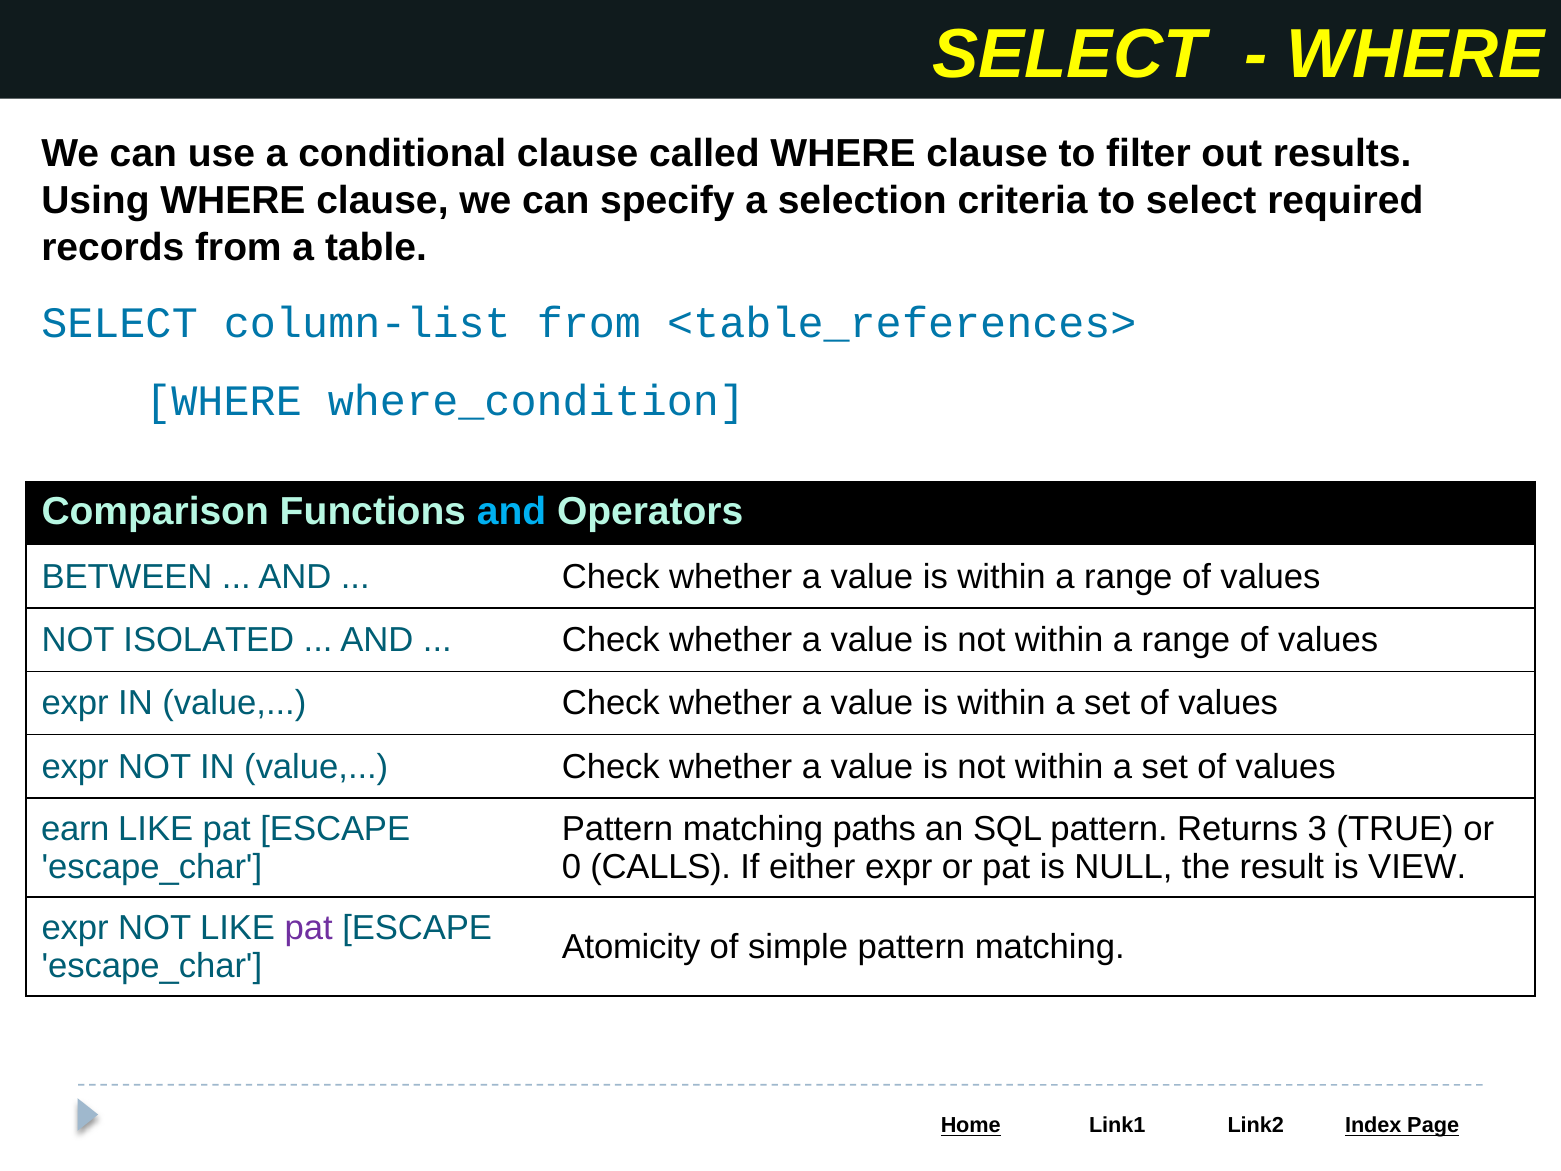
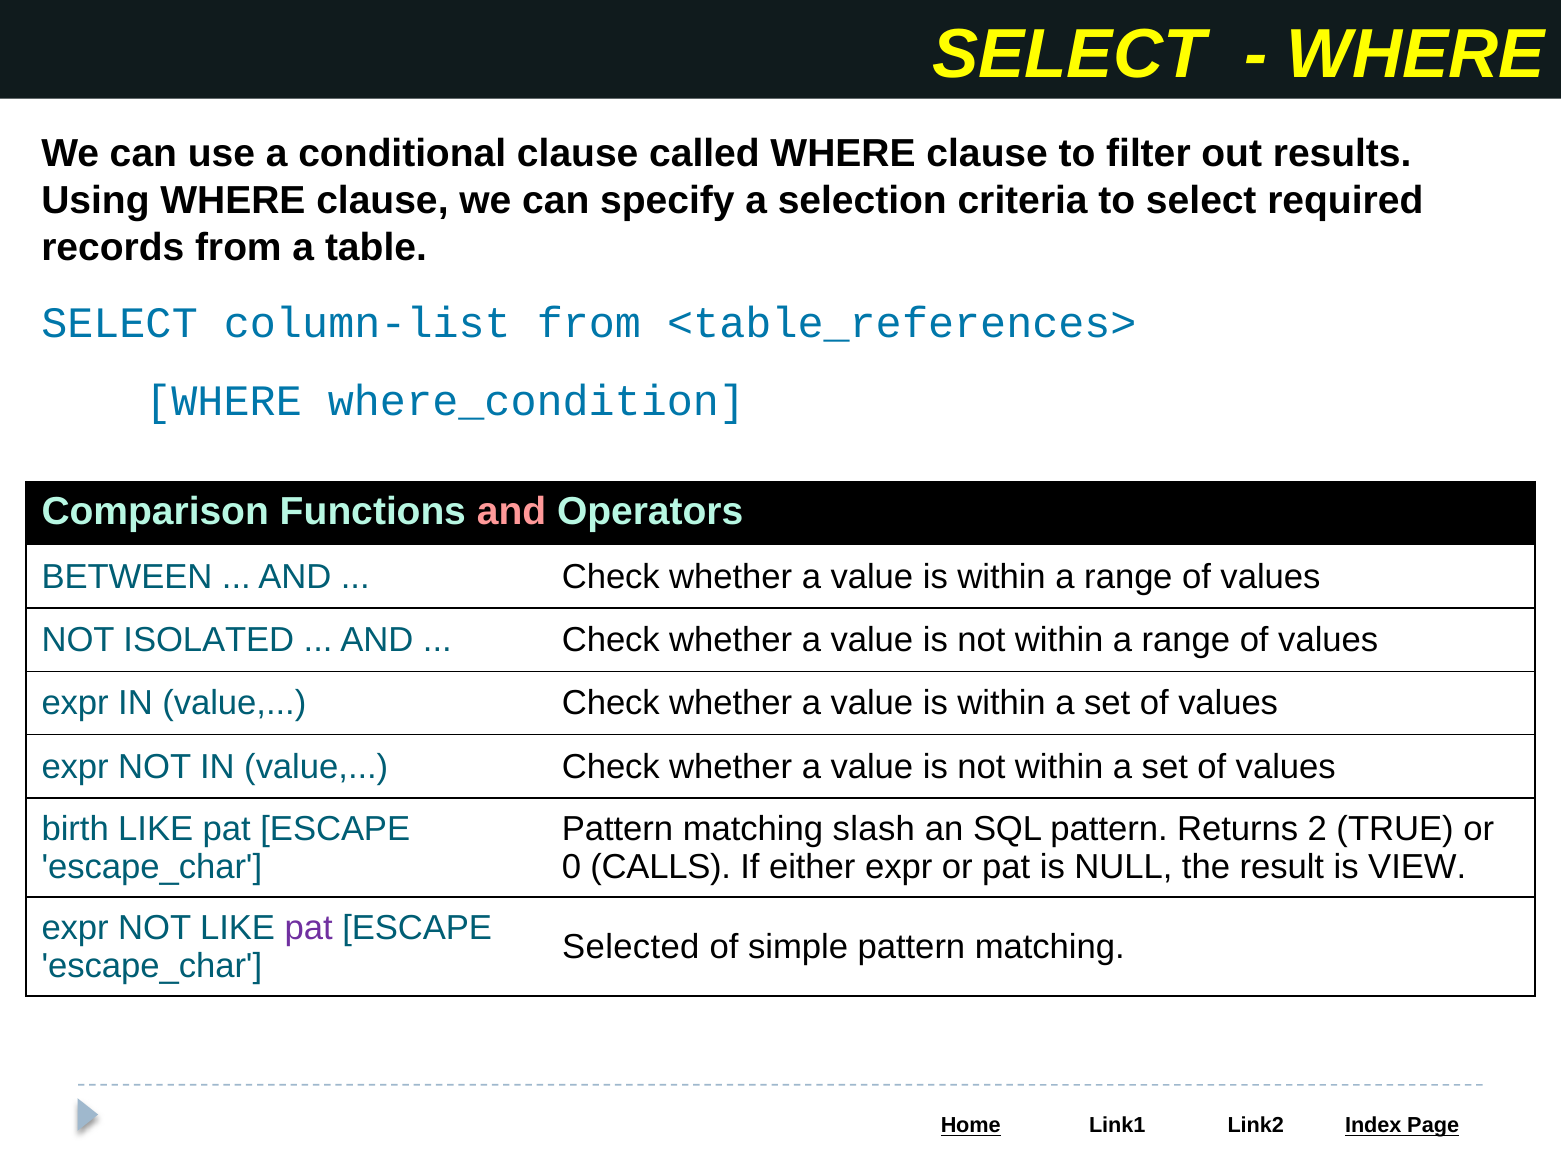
and at (512, 512) colour: light blue -> pink
earn: earn -> birth
paths: paths -> slash
3: 3 -> 2
Atomicity: Atomicity -> Selected
